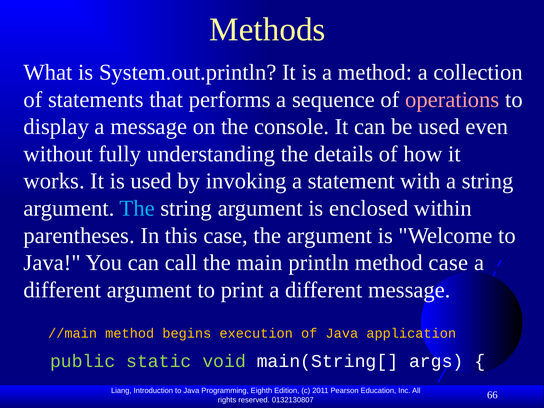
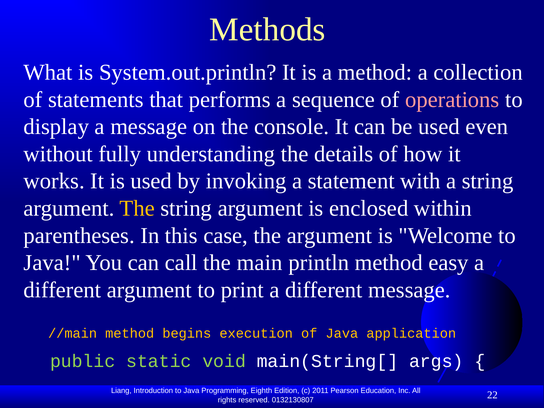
The at (137, 208) colour: light blue -> yellow
method case: case -> easy
66: 66 -> 22
